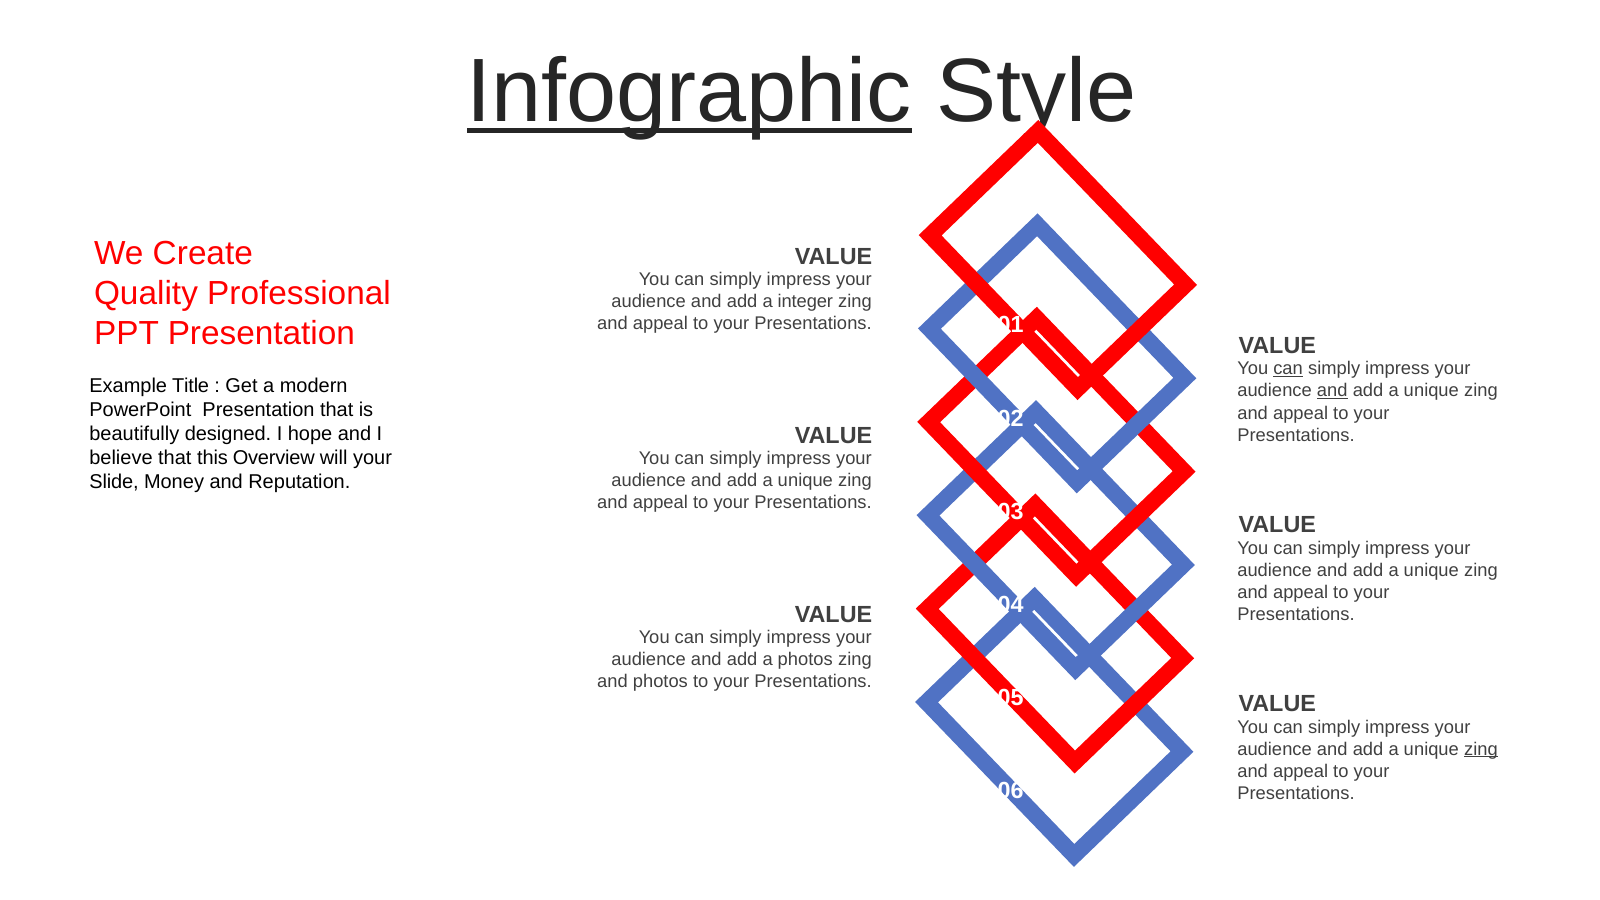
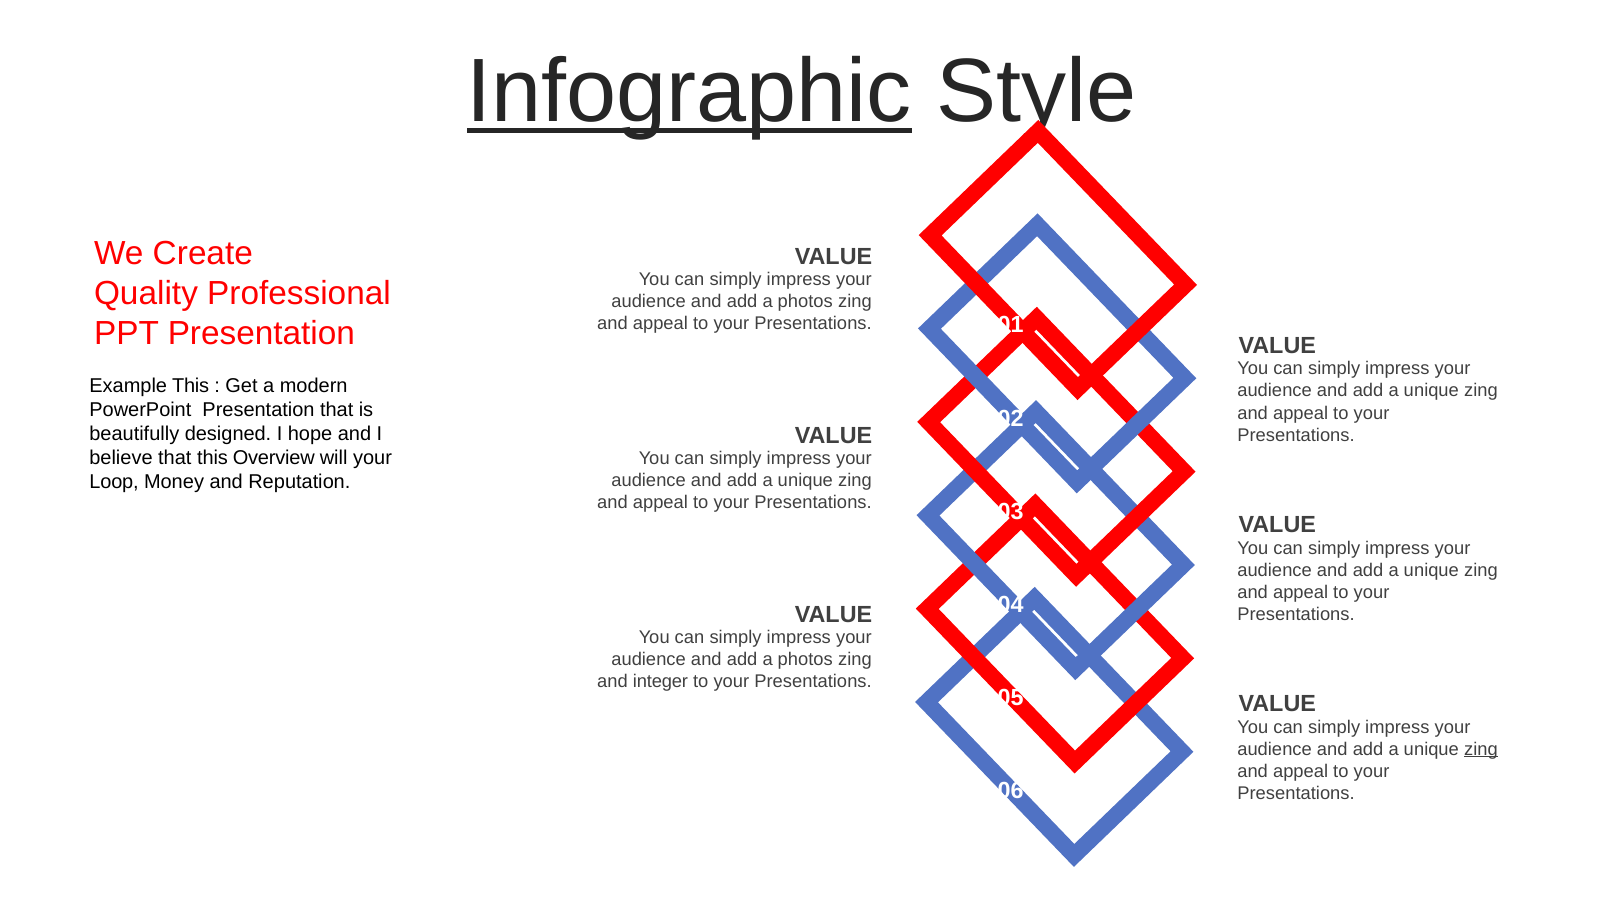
integer at (805, 301): integer -> photos
can at (1288, 369) underline: present -> none
Example Title: Title -> This
and at (1332, 391) underline: present -> none
Slide: Slide -> Loop
and photos: photos -> integer
